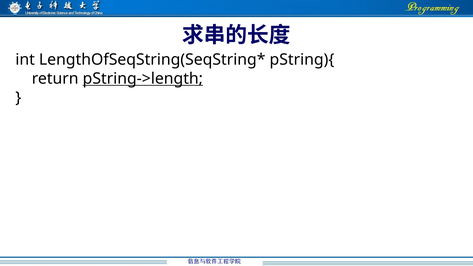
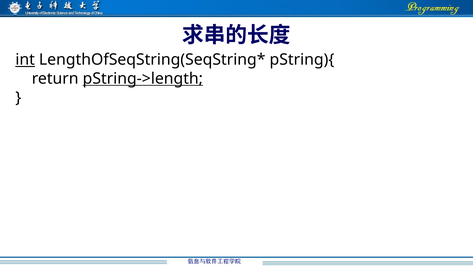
int underline: none -> present
